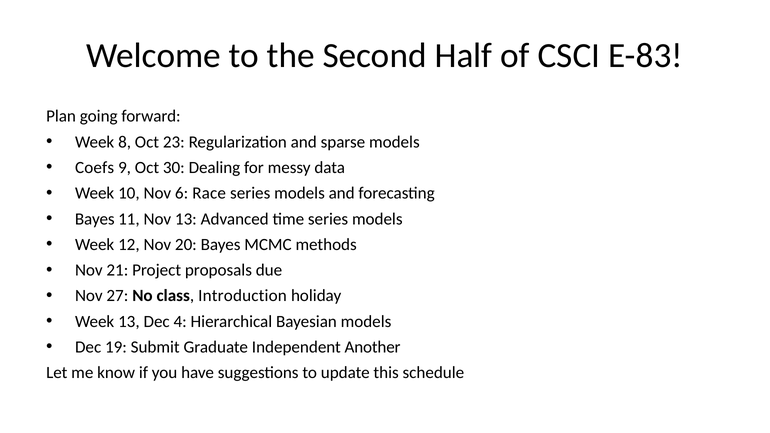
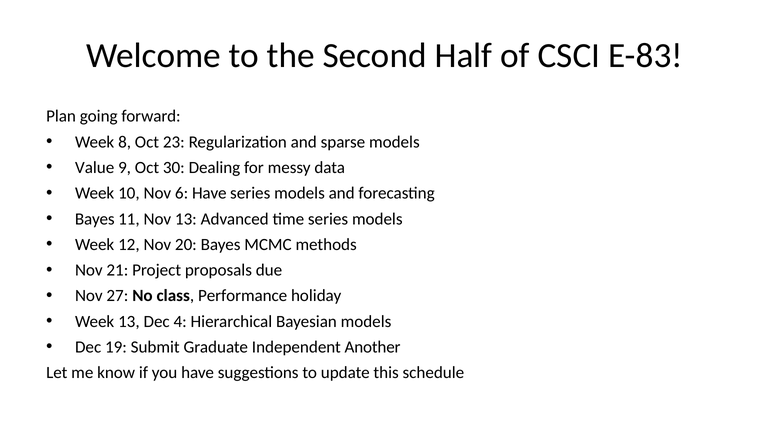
Coefs: Coefs -> Value
6 Race: Race -> Have
Introduction: Introduction -> Performance
